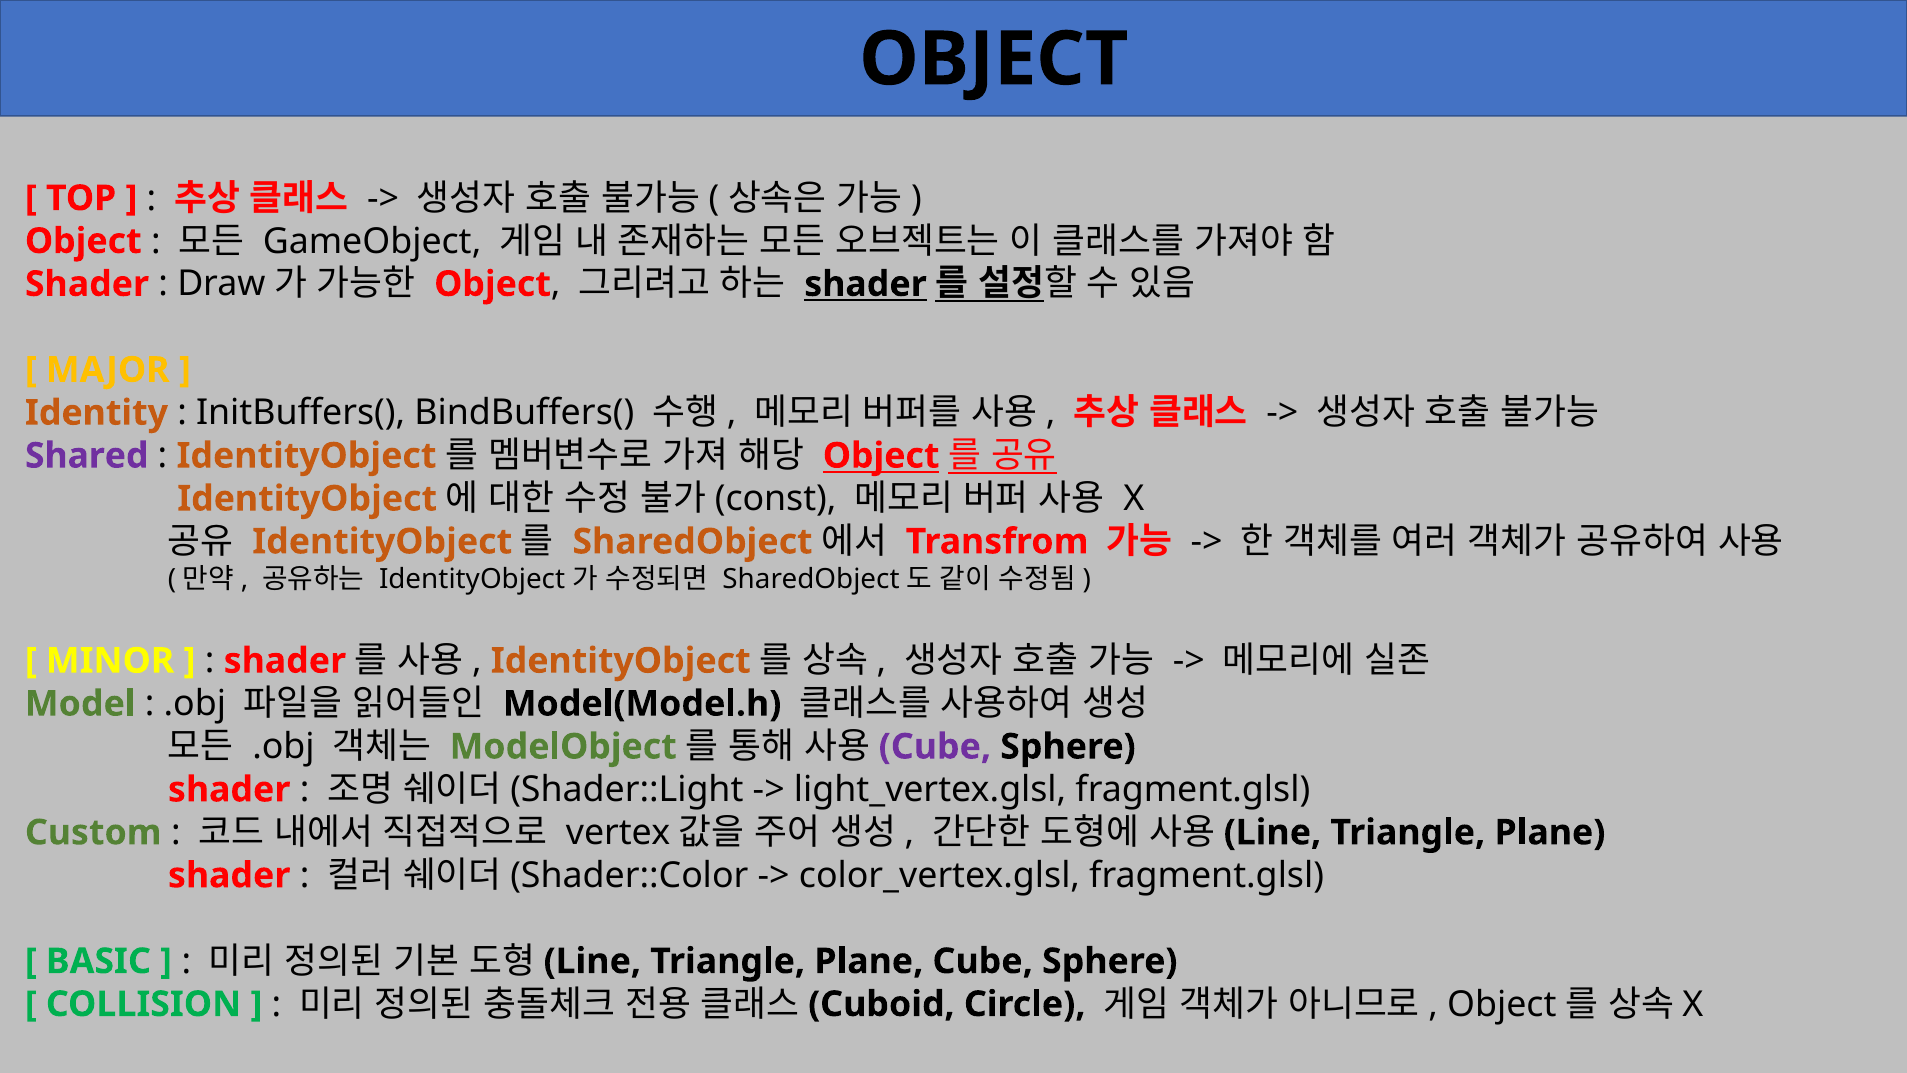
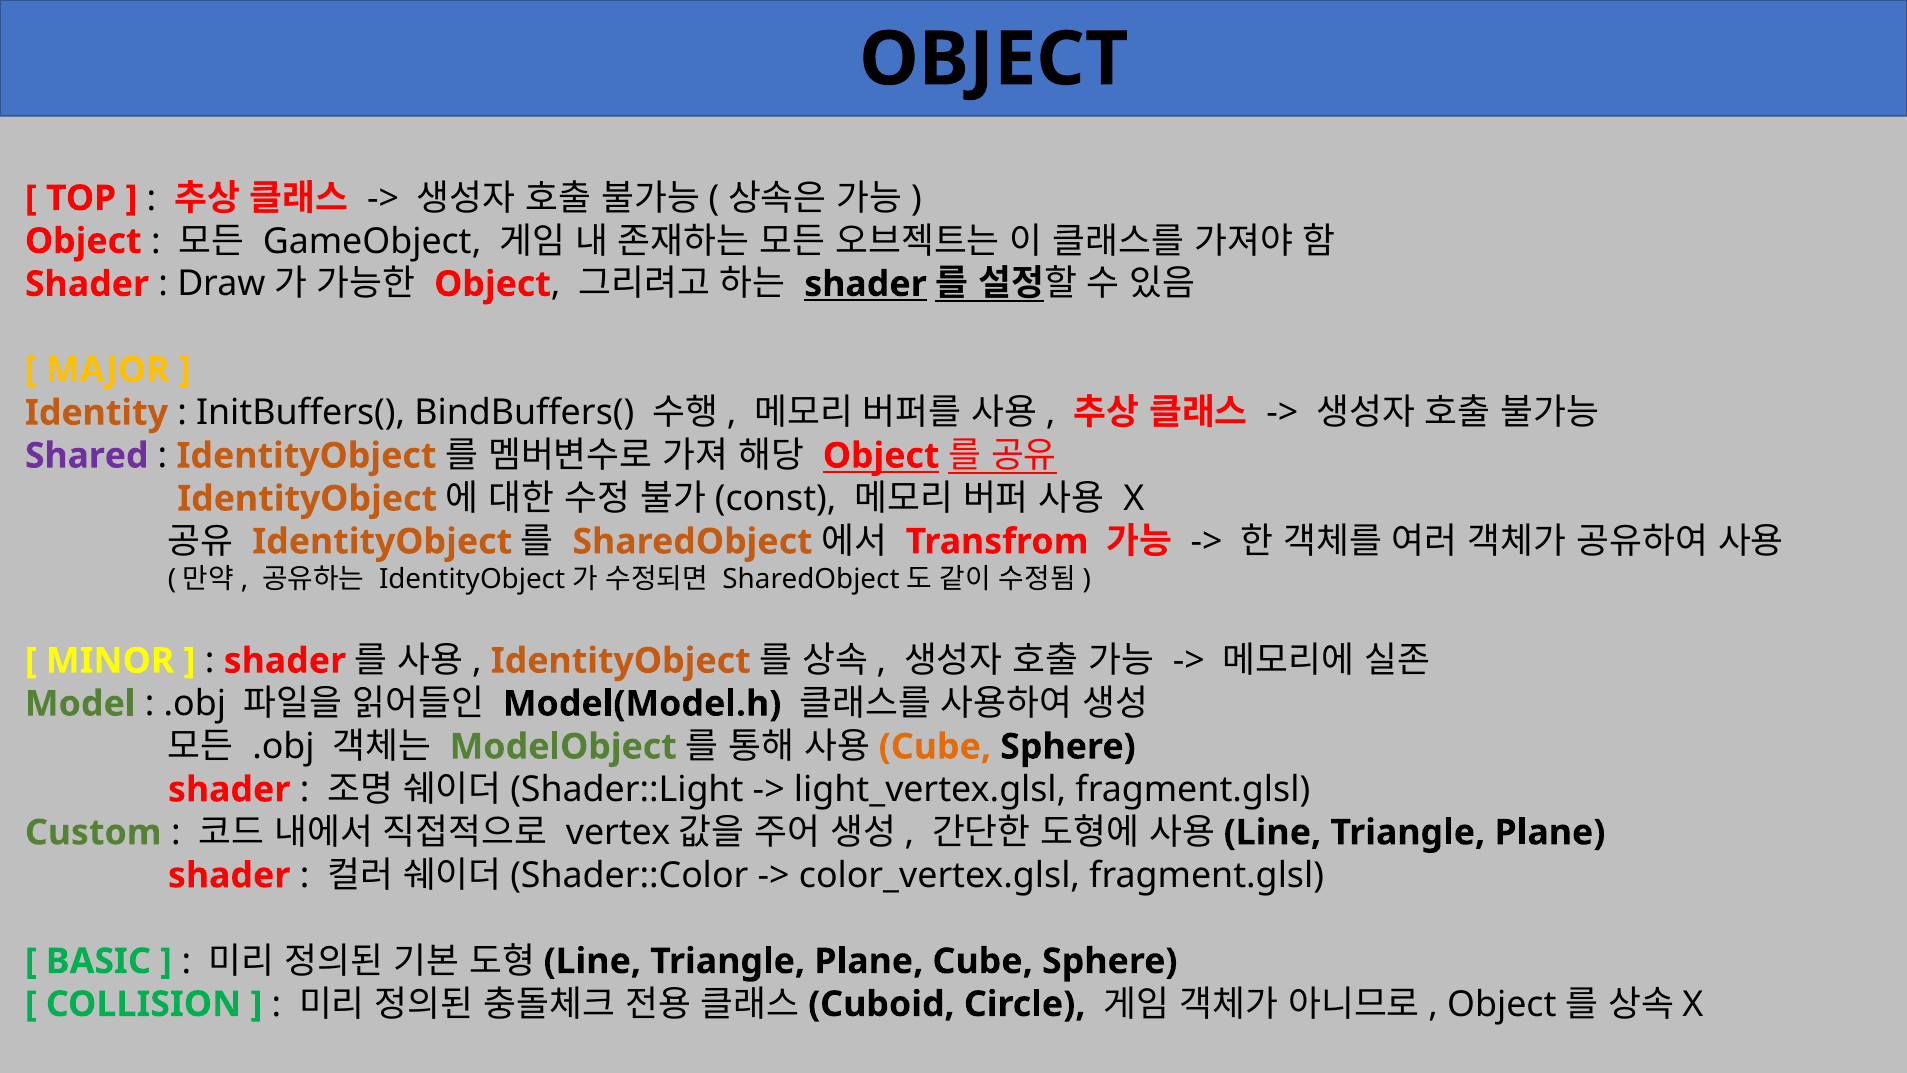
Cube at (935, 747) colour: purple -> orange
